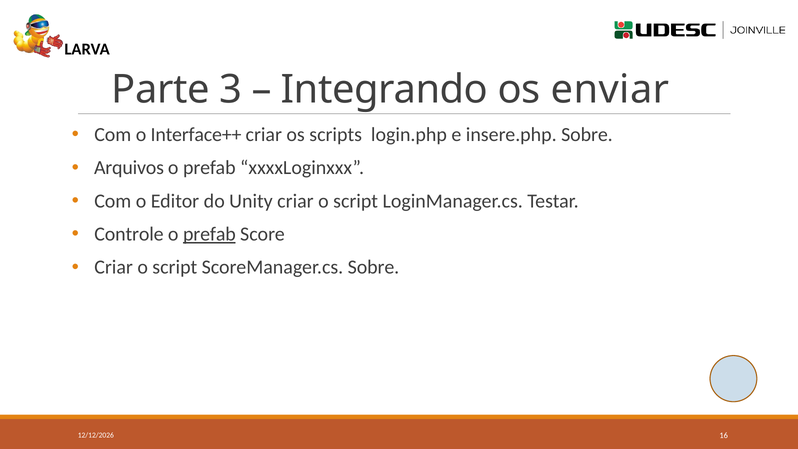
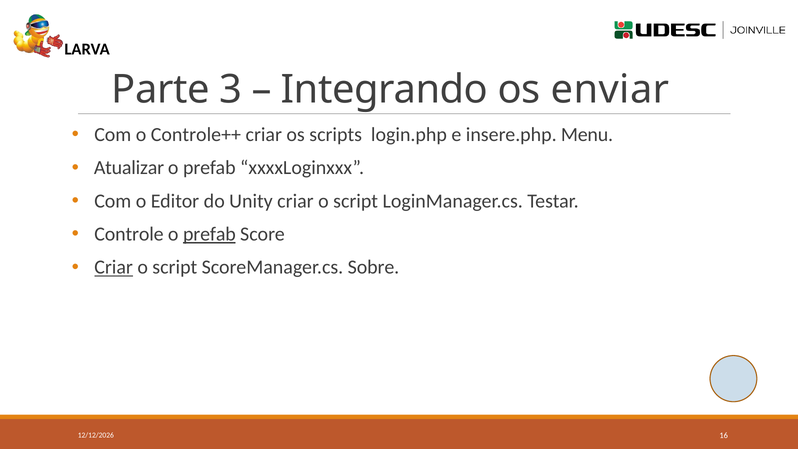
Interface++: Interface++ -> Controle++
insere.php Sobre: Sobre -> Menu
Arquivos: Arquivos -> Atualizar
Criar at (114, 267) underline: none -> present
